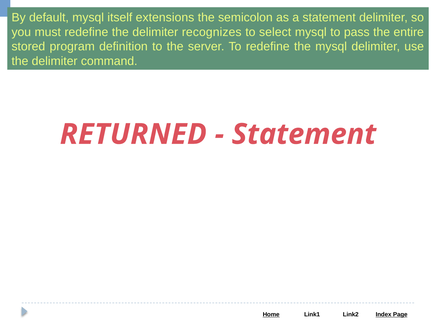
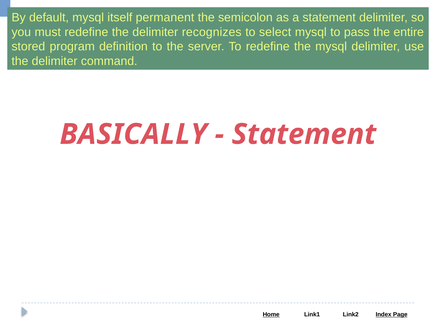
extensions: extensions -> permanent
RETURNED: RETURNED -> BASICALLY
